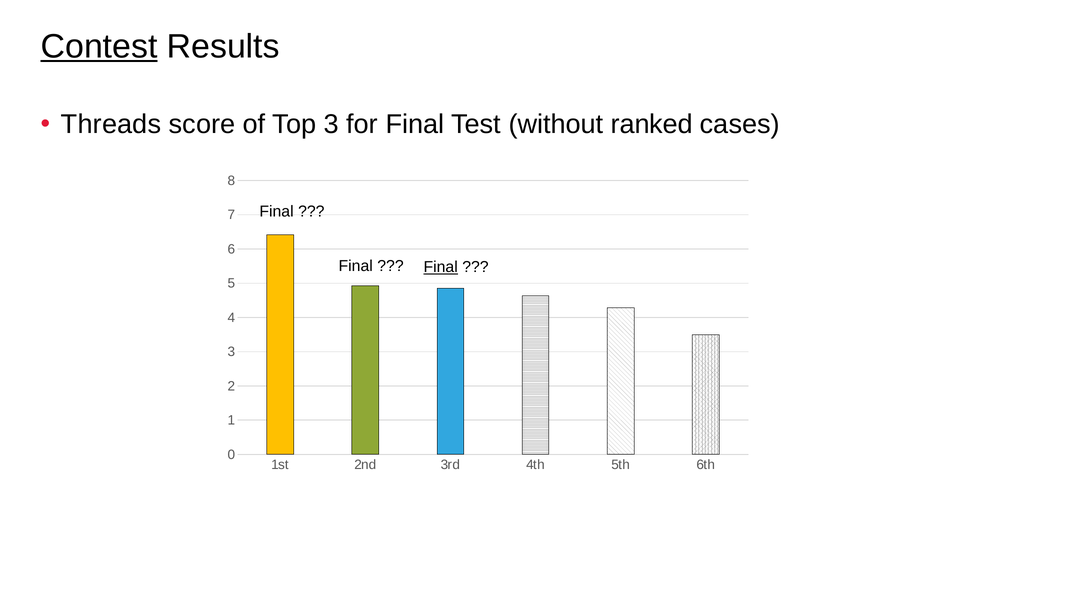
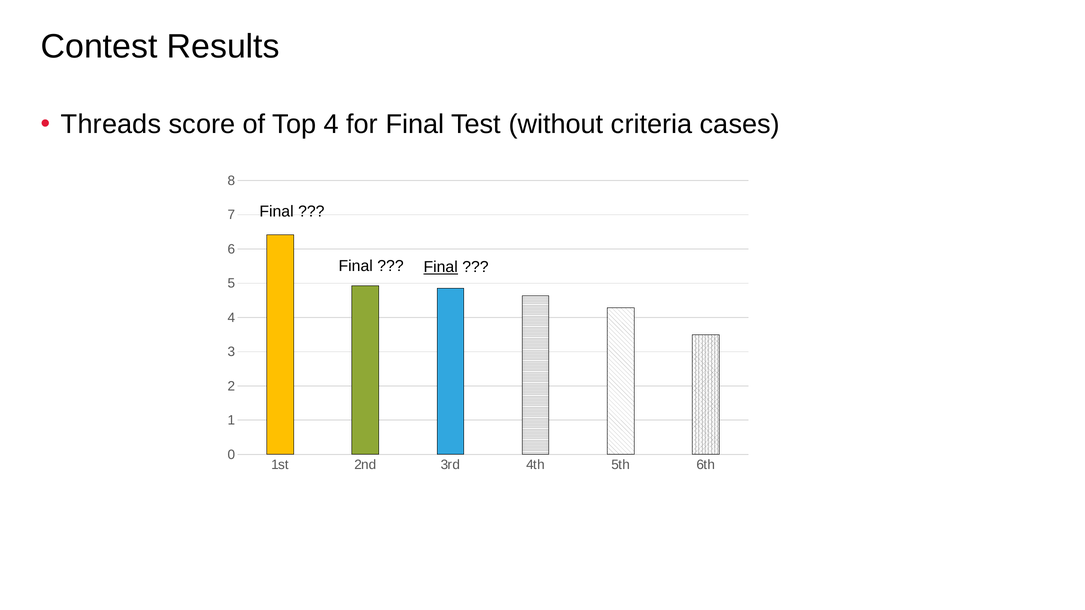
Contest underline: present -> none
Top 3: 3 -> 4
ranked: ranked -> criteria
